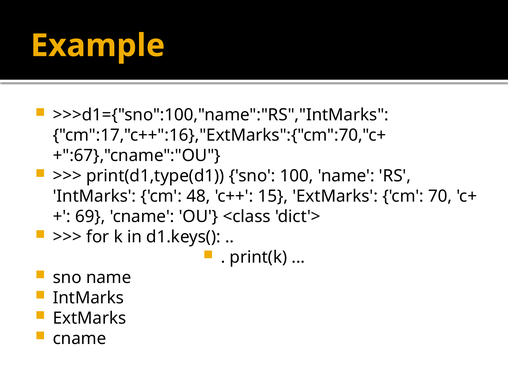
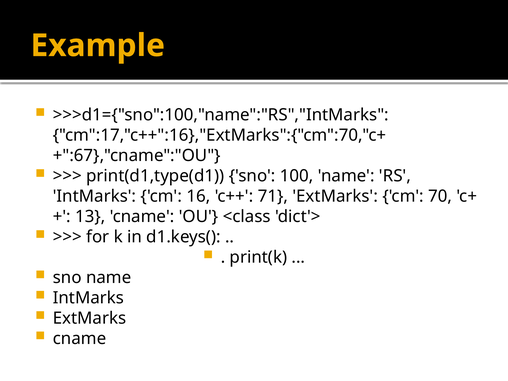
48: 48 -> 16
15: 15 -> 71
69: 69 -> 13
